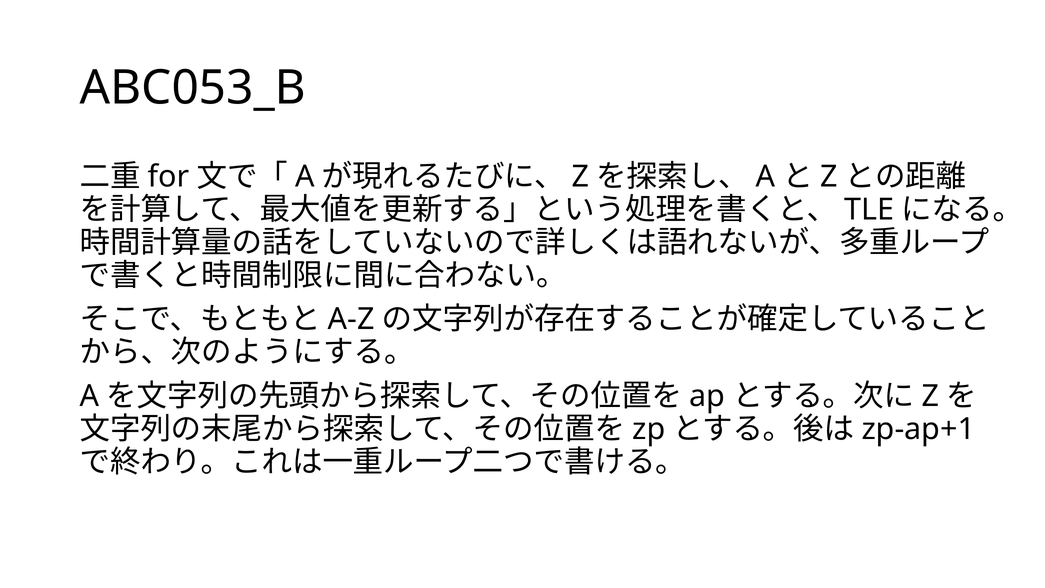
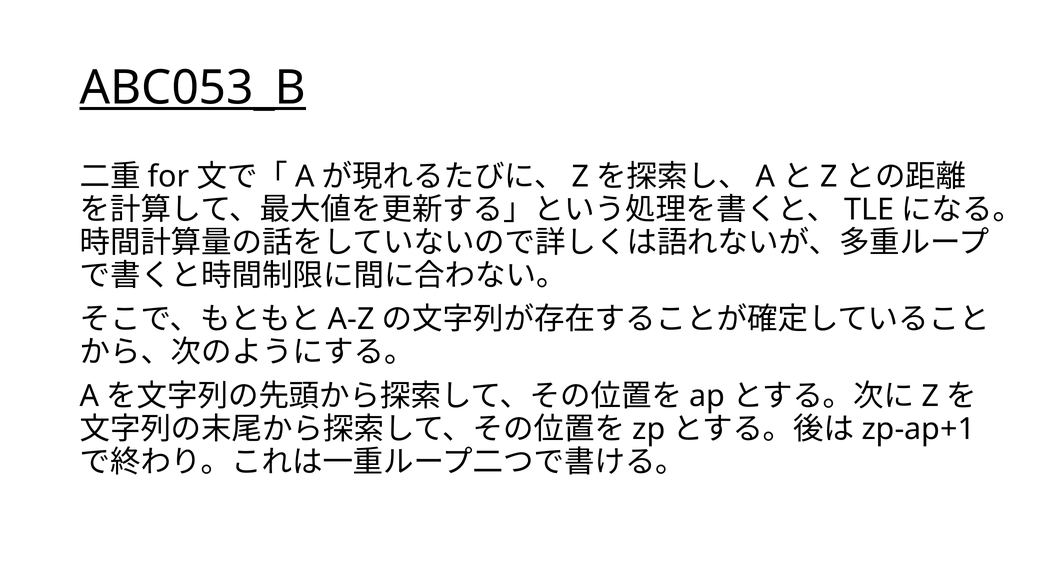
ABC053_B underline: none -> present
